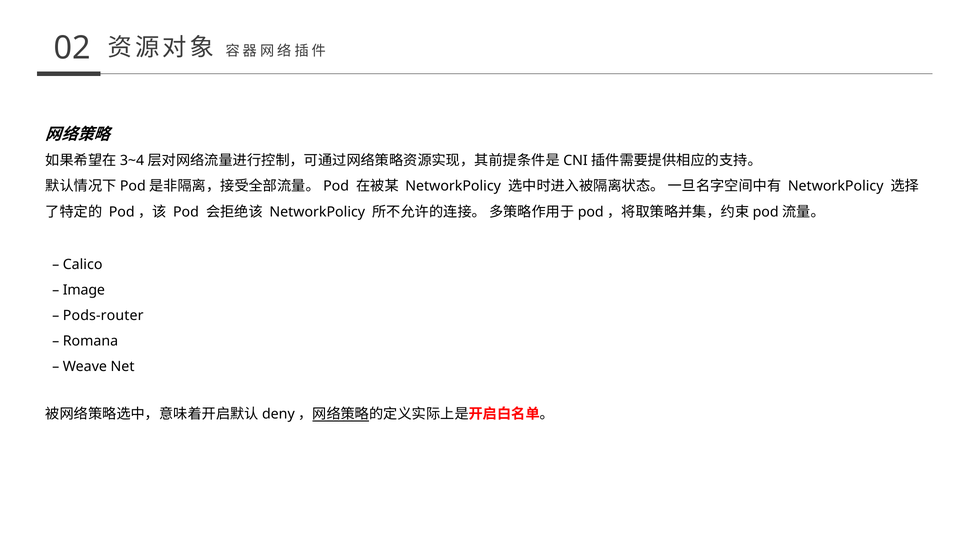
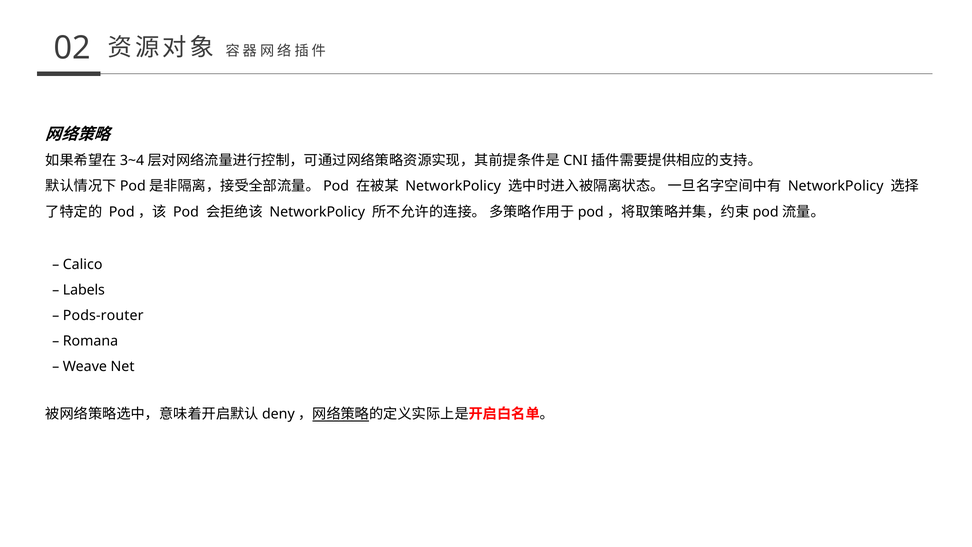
Image: Image -> Labels
